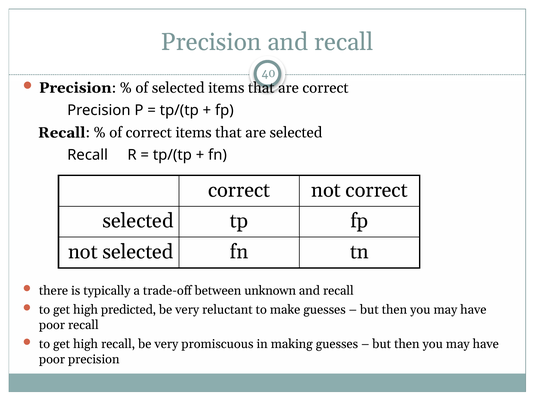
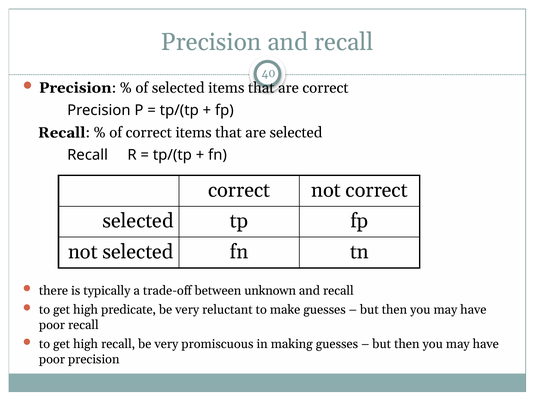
predicted: predicted -> predicate
